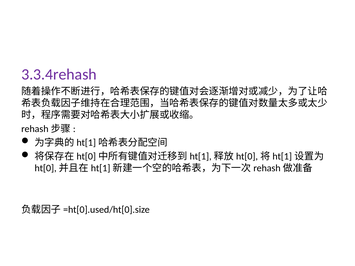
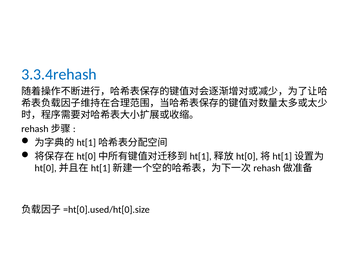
3.3.4rehash colour: purple -> blue
